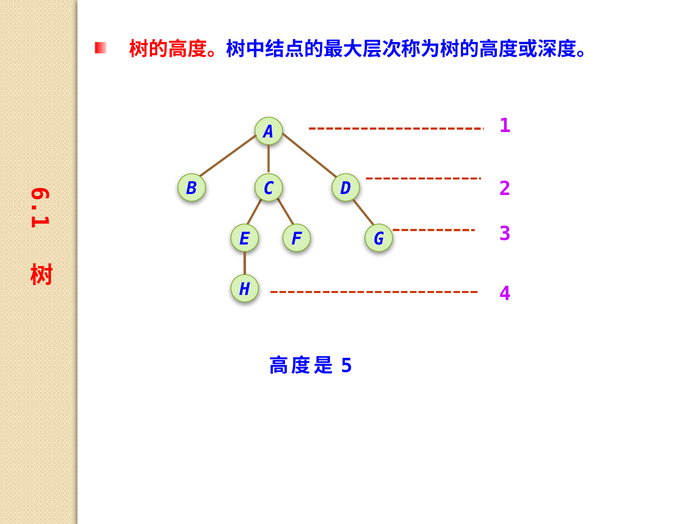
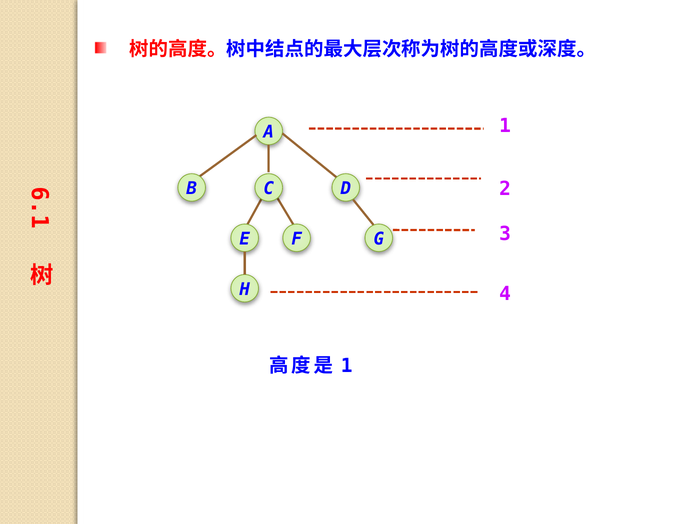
5 at (347, 366): 5 -> 1
